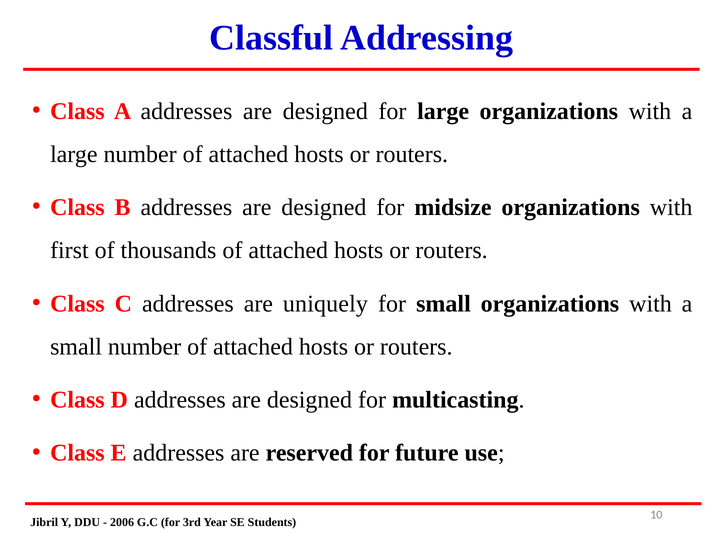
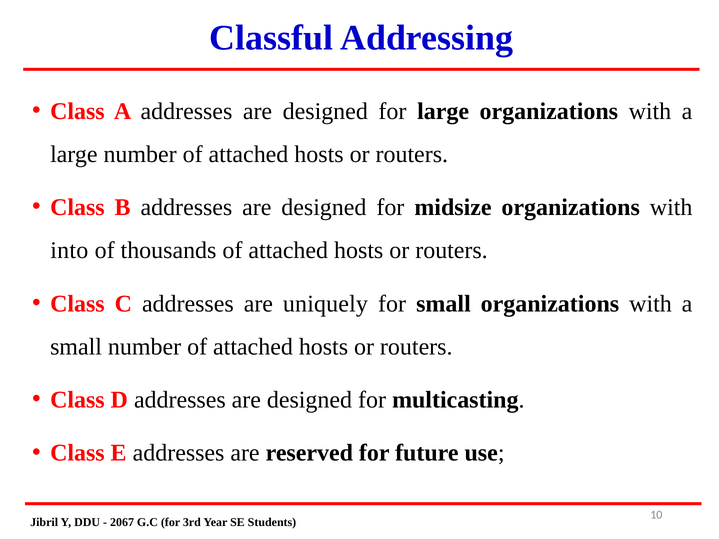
first: first -> into
2006: 2006 -> 2067
